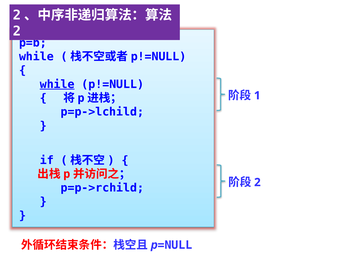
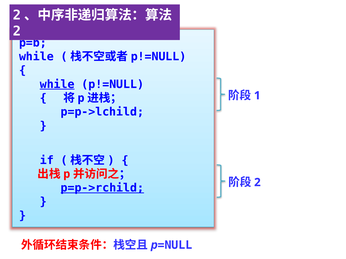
p=p->rchild underline: none -> present
